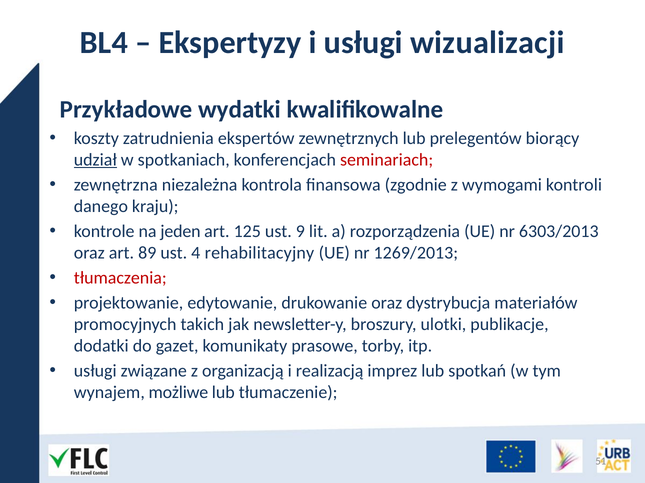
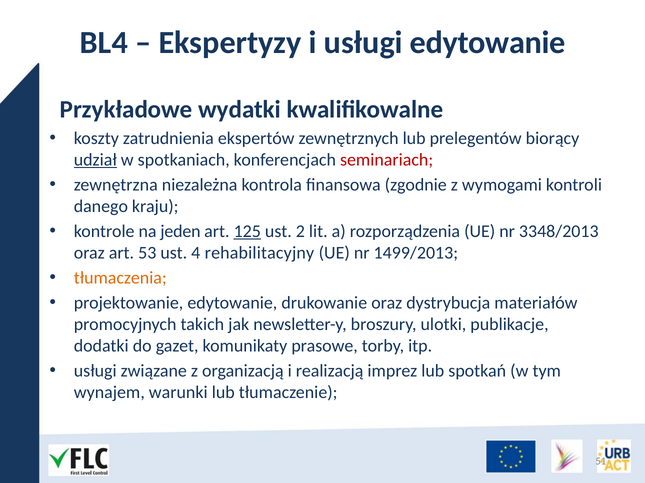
usługi wizualizacji: wizualizacji -> edytowanie
125 underline: none -> present
9: 9 -> 2
6303/2013: 6303/2013 -> 3348/2013
89: 89 -> 53
1269/2013: 1269/2013 -> 1499/2013
tłumaczenia colour: red -> orange
możliwe: możliwe -> warunki
